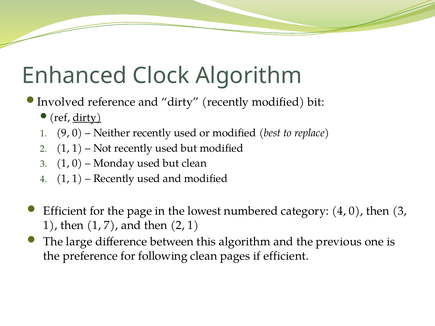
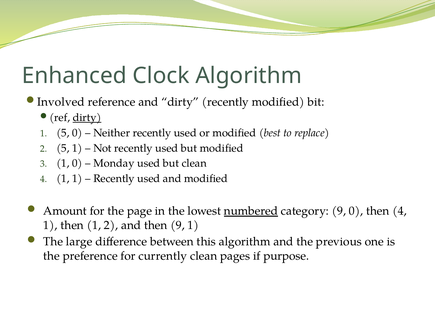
1 9: 9 -> 5
1 at (63, 148): 1 -> 5
Efficient at (65, 211): Efficient -> Amount
numbered underline: none -> present
category 4: 4 -> 9
then 3: 3 -> 4
1 7: 7 -> 2
then 2: 2 -> 9
following: following -> currently
if efficient: efficient -> purpose
